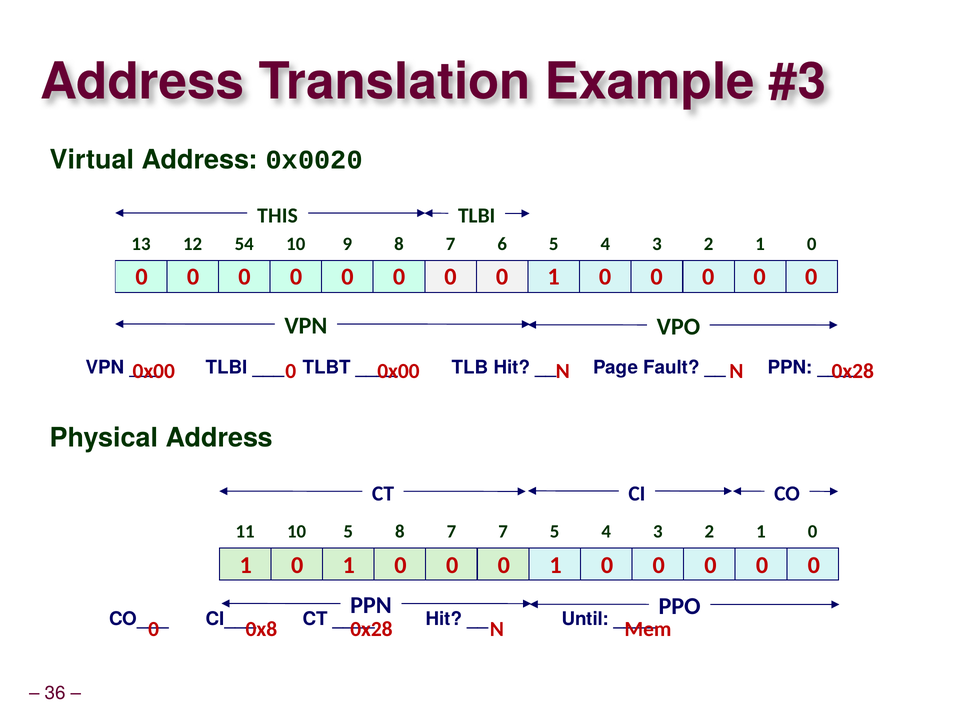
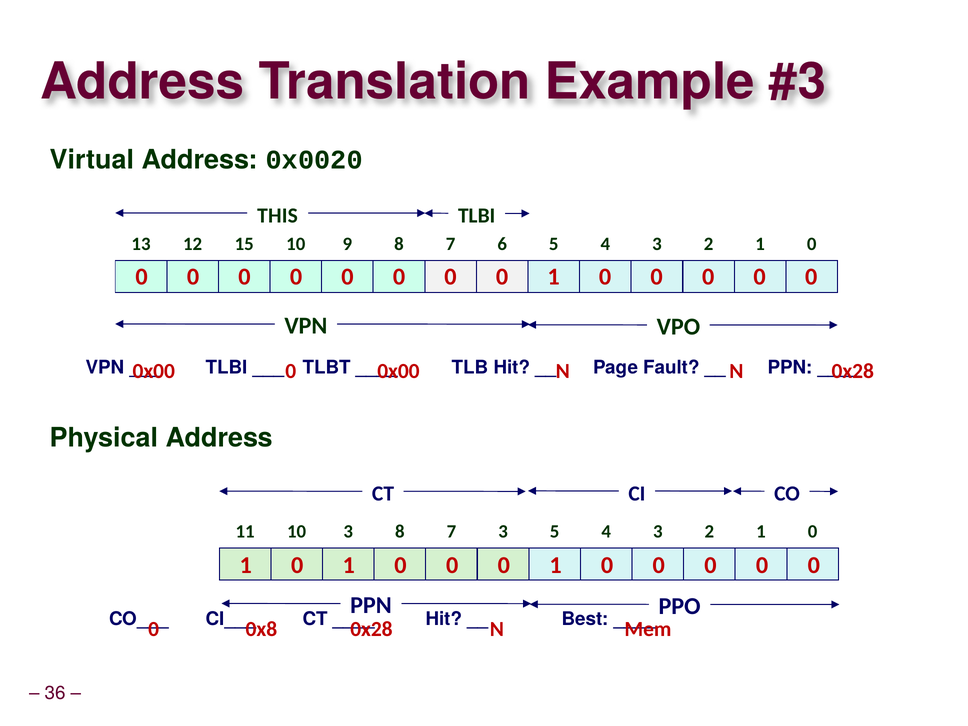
54: 54 -> 15
10 5: 5 -> 3
7 7: 7 -> 3
Until: Until -> Best
